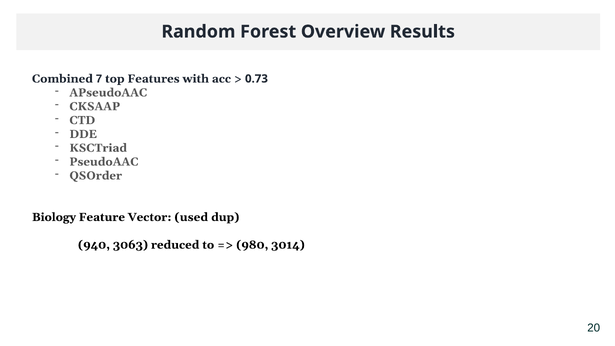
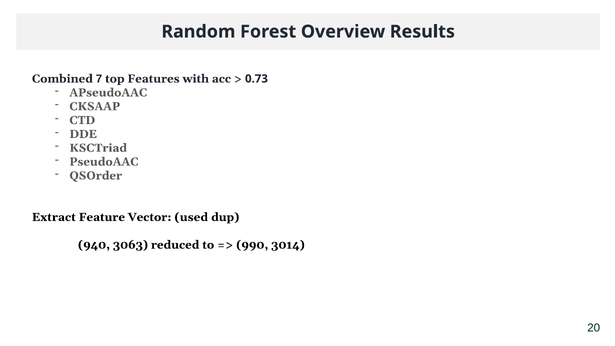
Biology: Biology -> Extract
980: 980 -> 990
